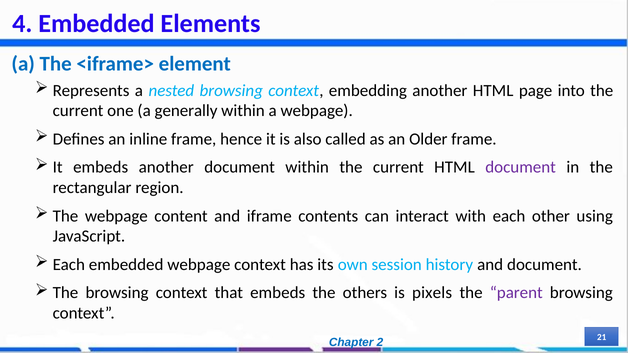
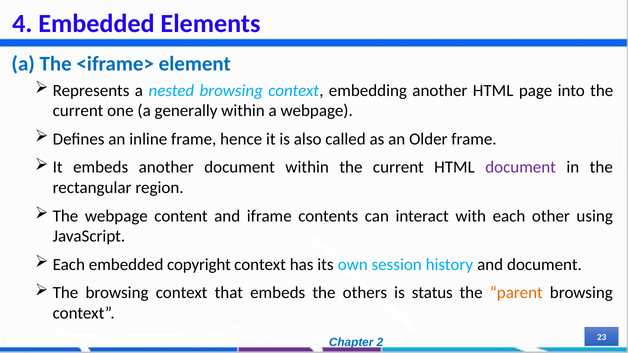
embedded webpage: webpage -> copyright
pixels: pixels -> status
parent colour: purple -> orange
21: 21 -> 23
